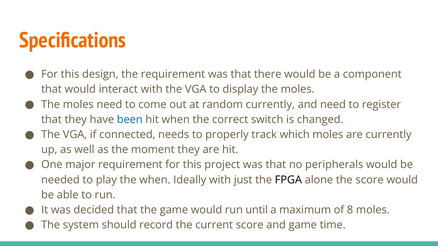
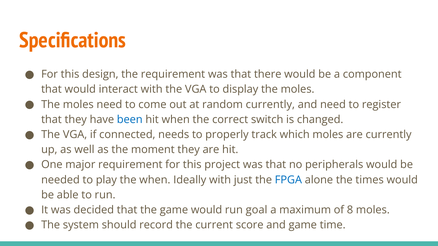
FPGA colour: black -> blue
the score: score -> times
until: until -> goal
